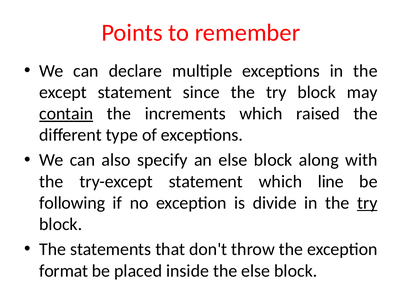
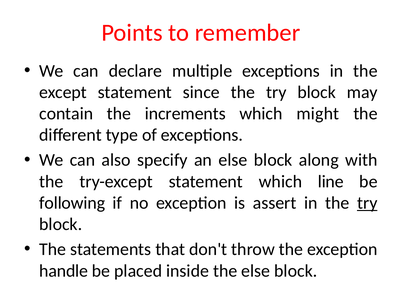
contain underline: present -> none
raised: raised -> might
divide: divide -> assert
format: format -> handle
